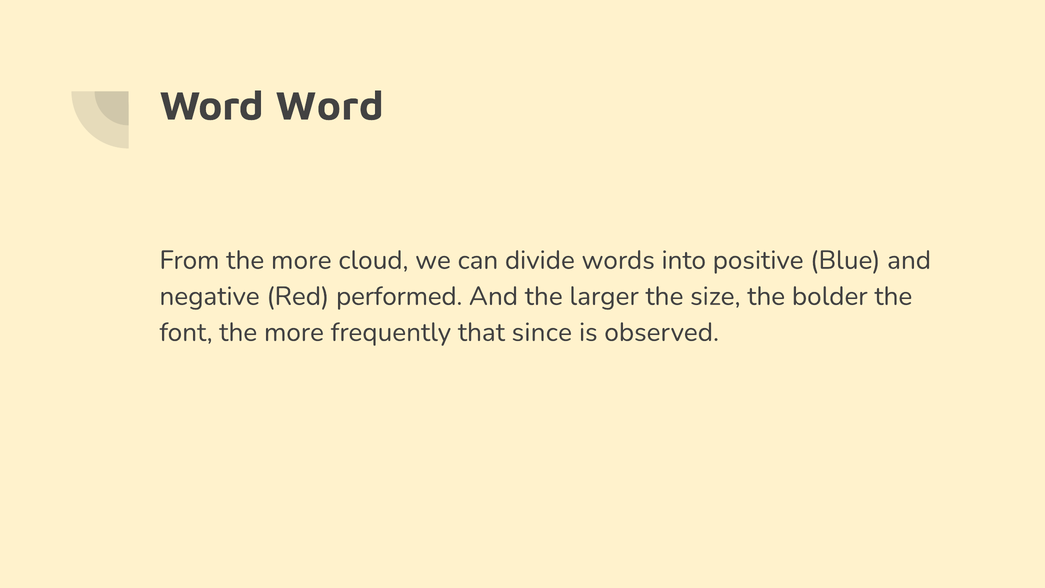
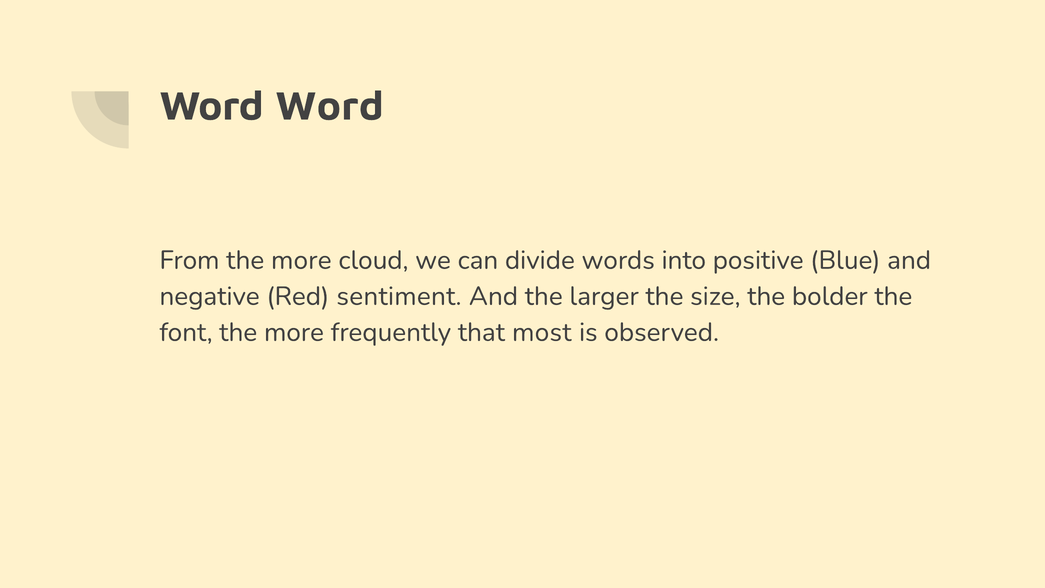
performed: performed -> sentiment
since: since -> most
